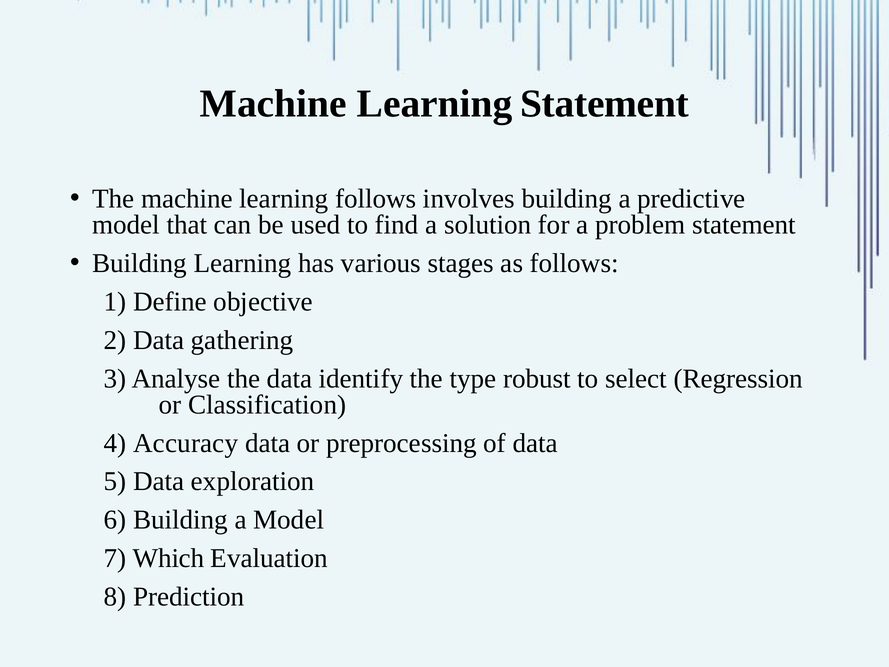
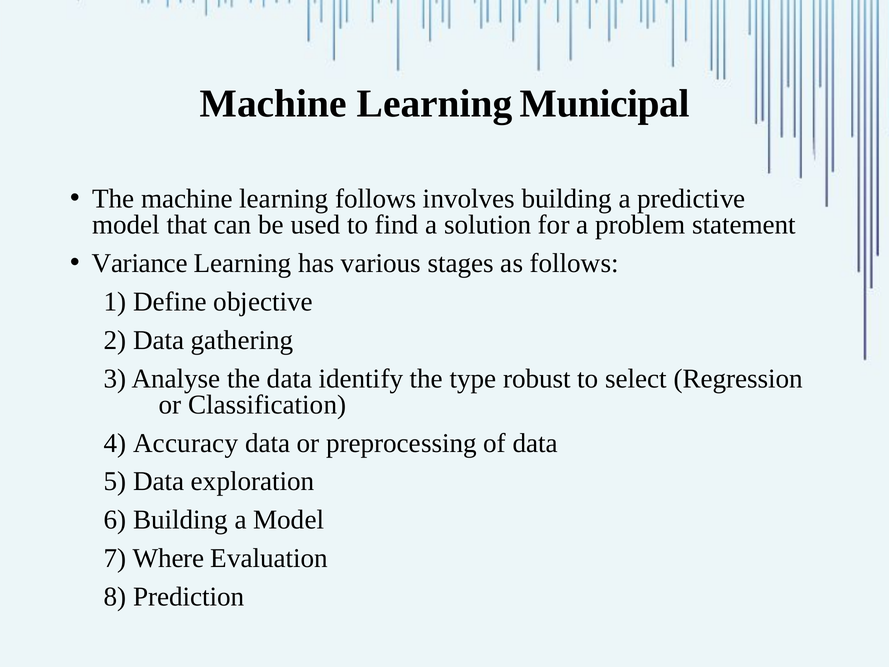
Learning Statement: Statement -> Municipal
Building at (140, 263): Building -> Variance
Which: Which -> Where
